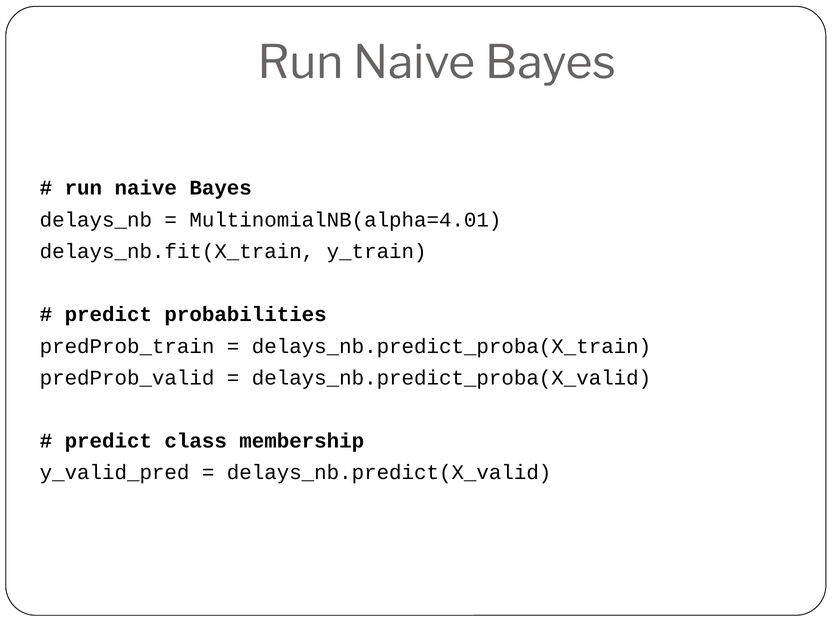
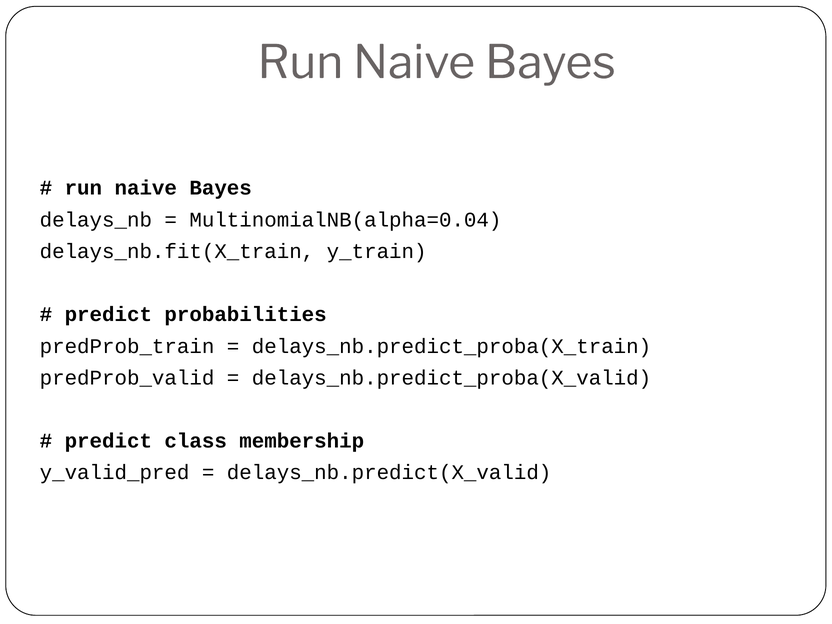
MultinomialNB(alpha=4.01: MultinomialNB(alpha=4.01 -> MultinomialNB(alpha=0.04
